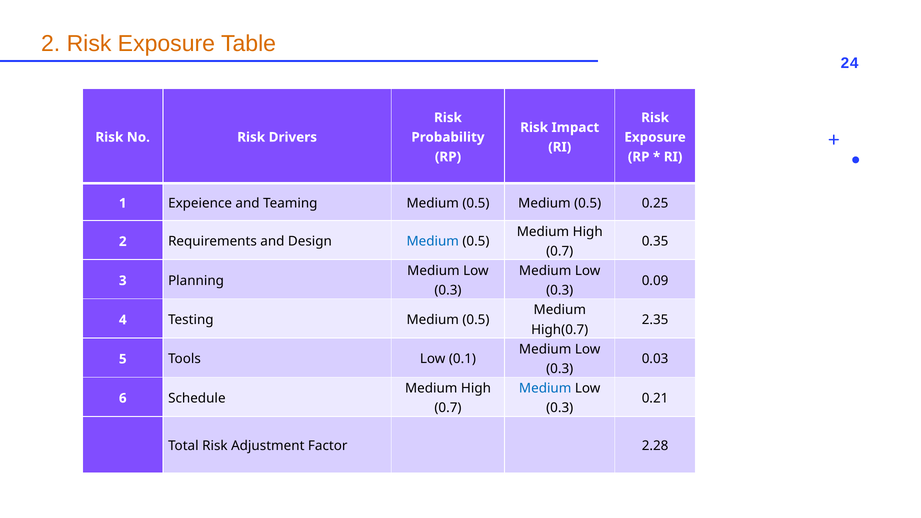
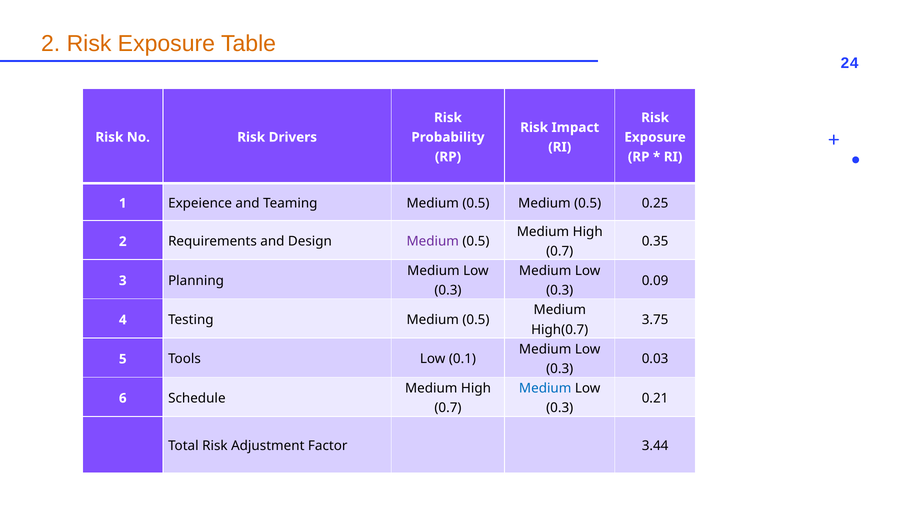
Medium at (433, 242) colour: blue -> purple
2.35: 2.35 -> 3.75
2.28: 2.28 -> 3.44
